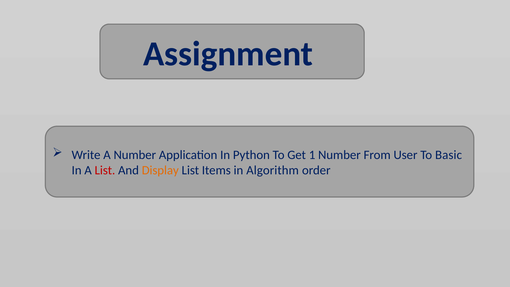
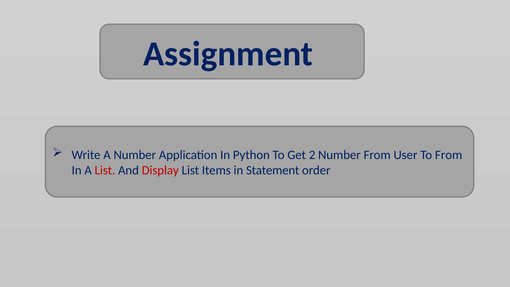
1: 1 -> 2
To Basic: Basic -> From
Display colour: orange -> red
Algorithm: Algorithm -> Statement
